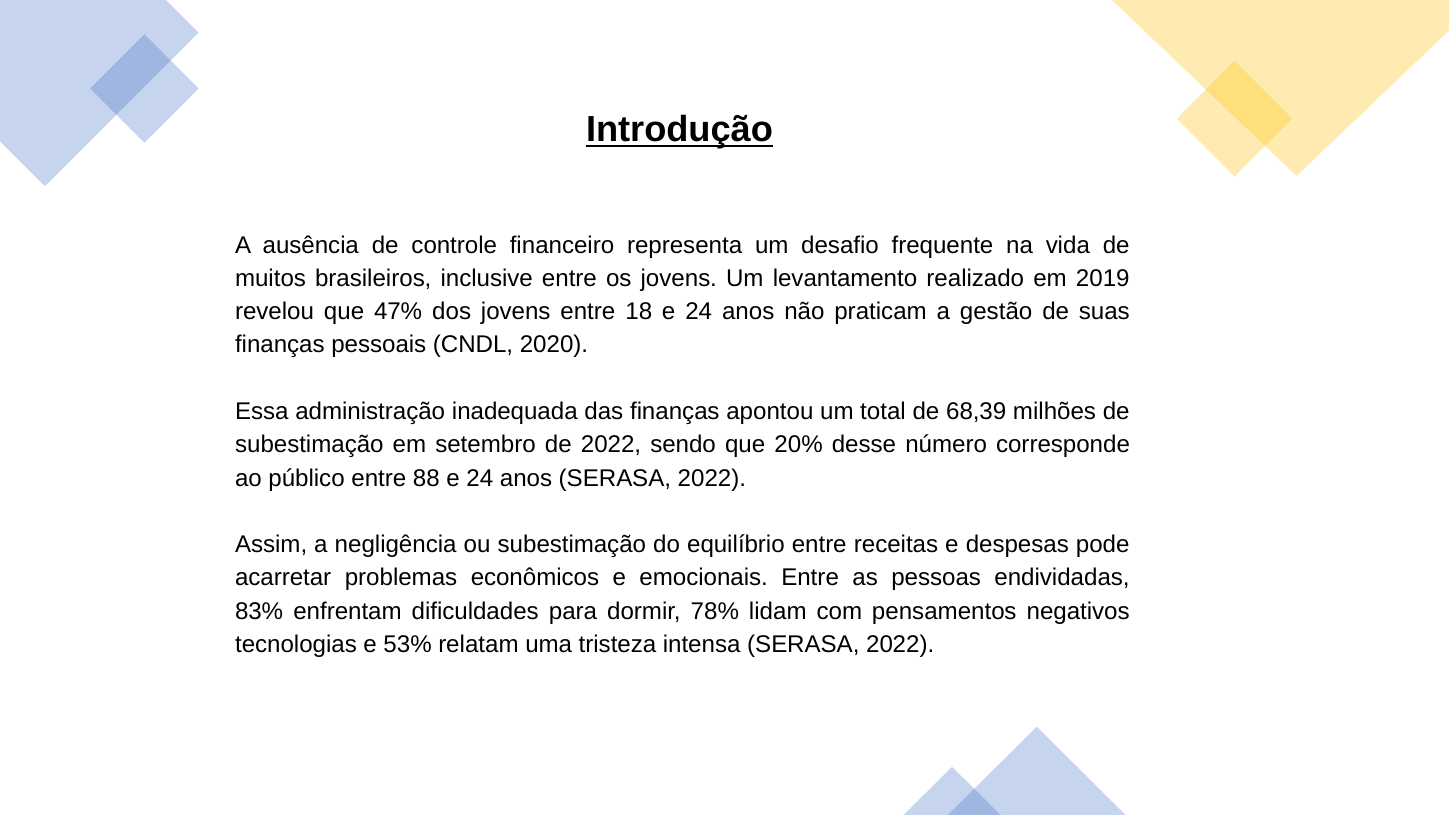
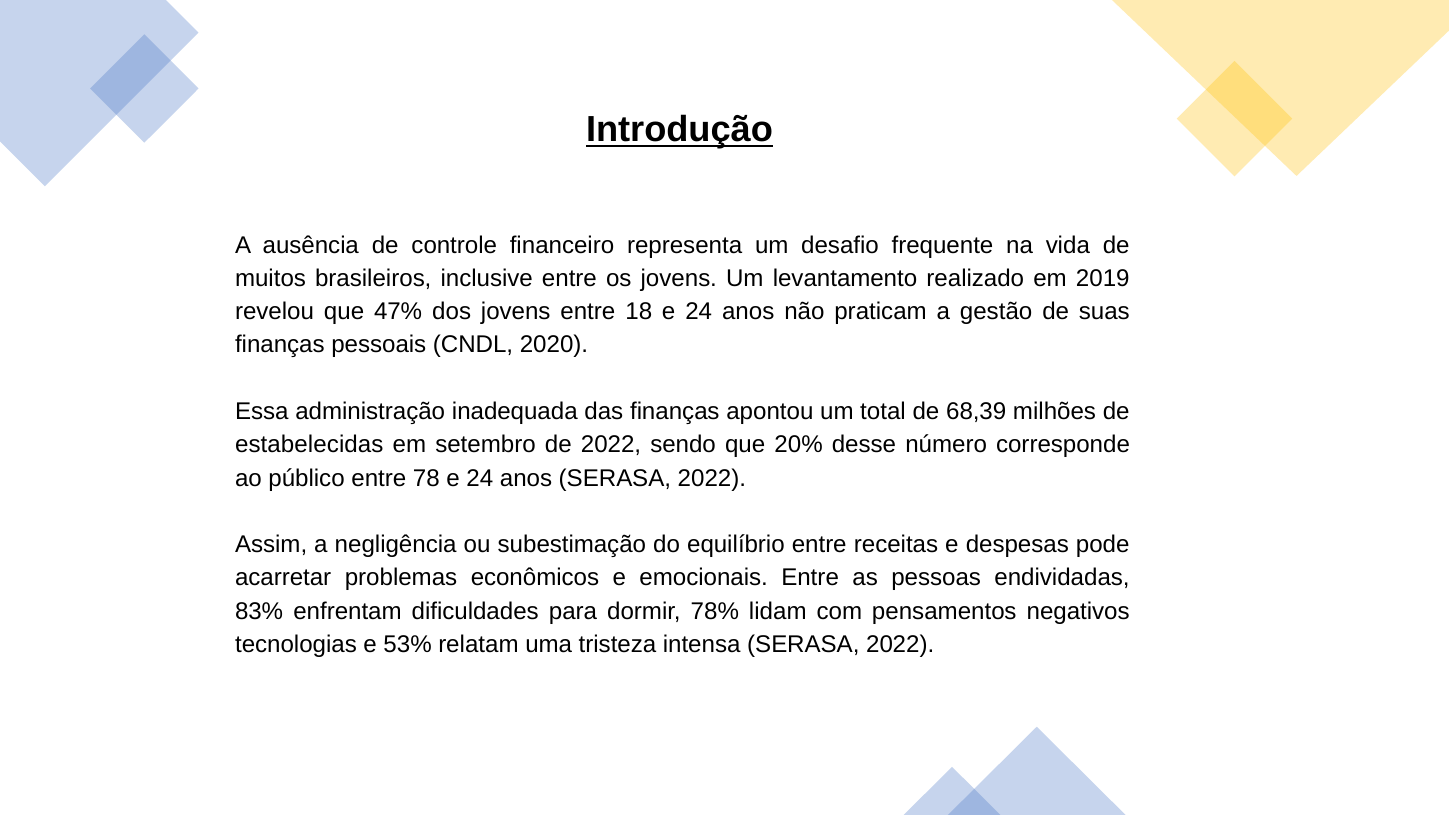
subestimação at (309, 445): subestimação -> estabelecidas
88: 88 -> 78
